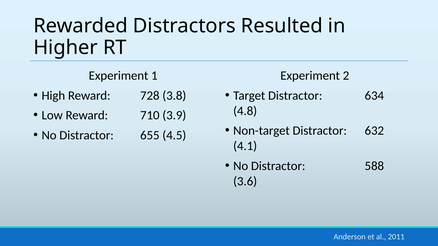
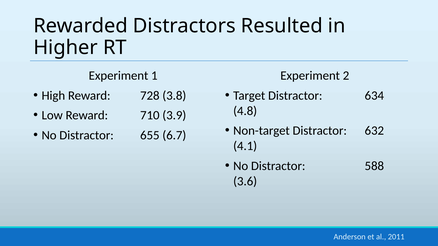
4.5: 4.5 -> 6.7
